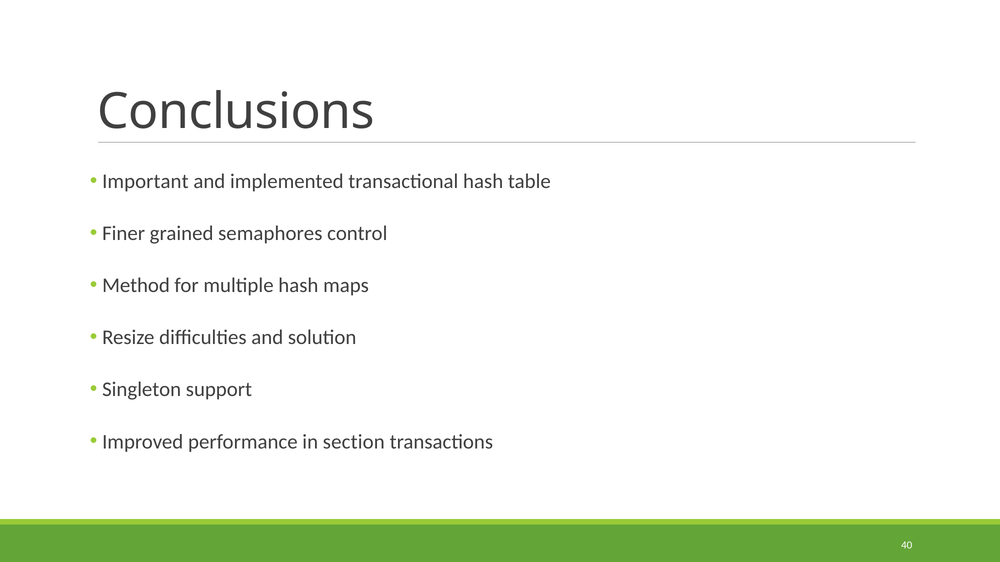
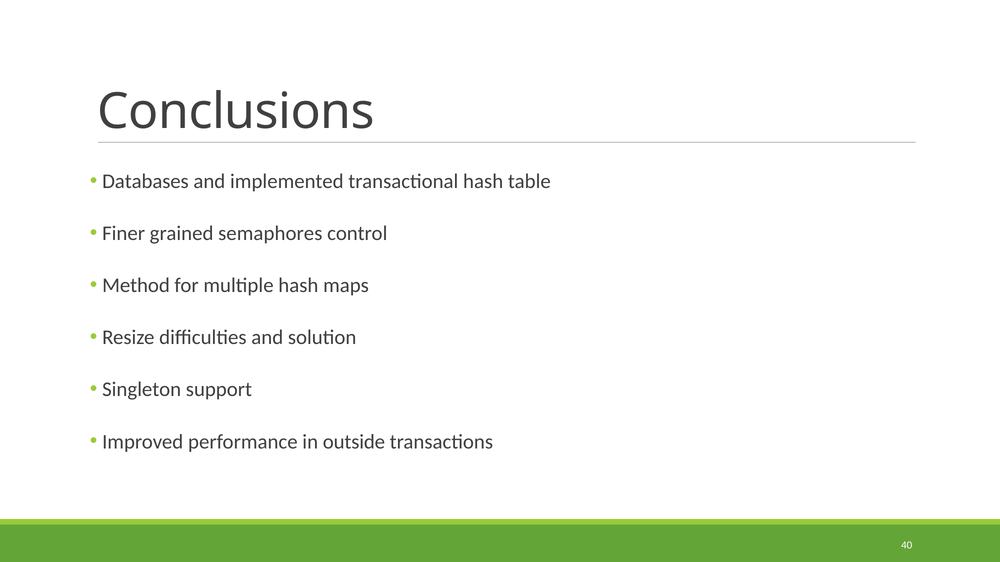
Important: Important -> Databases
section: section -> outside
